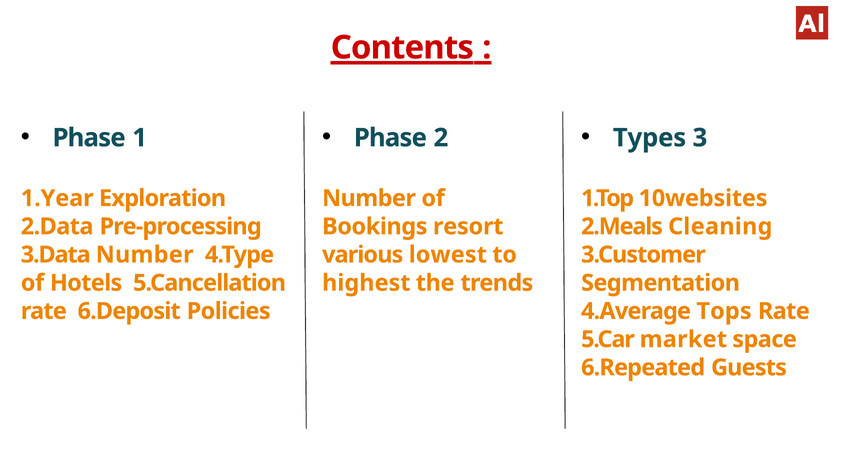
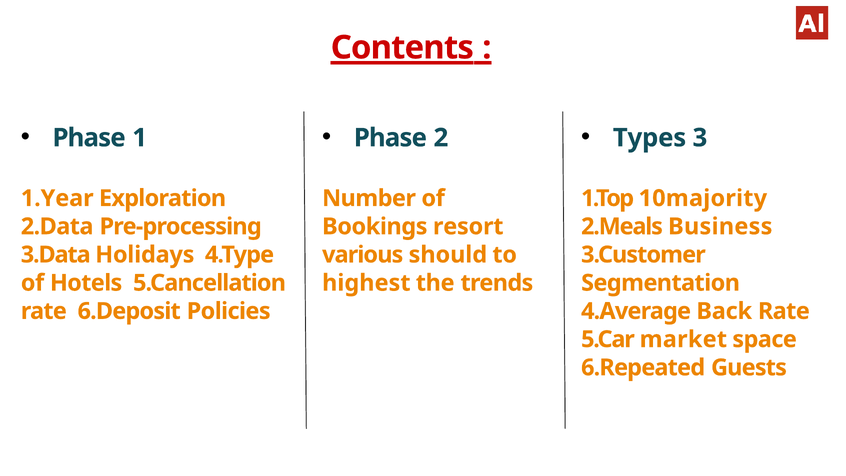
10websites: 10websites -> 10majority
Cleaning: Cleaning -> Business
3.Data Number: Number -> Holidays
lowest: lowest -> should
Tops: Tops -> Back
